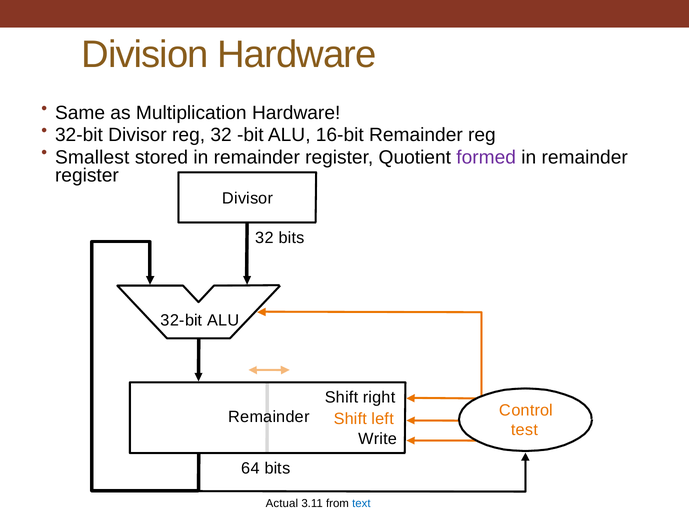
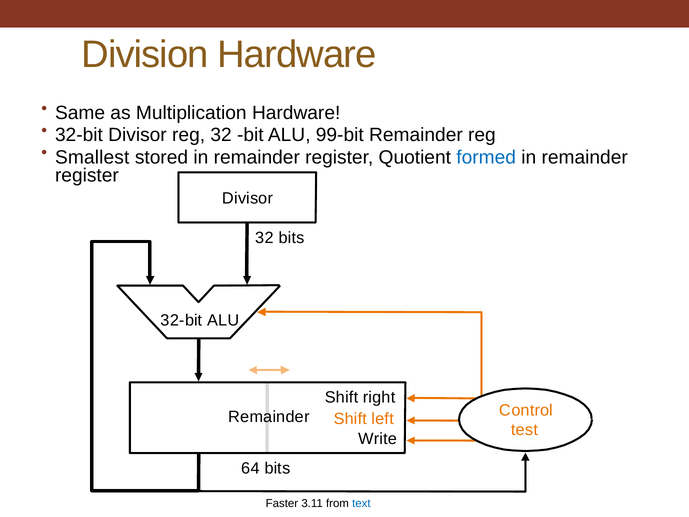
16-bit: 16-bit -> 99-bit
formed colour: purple -> blue
Actual: Actual -> Faster
